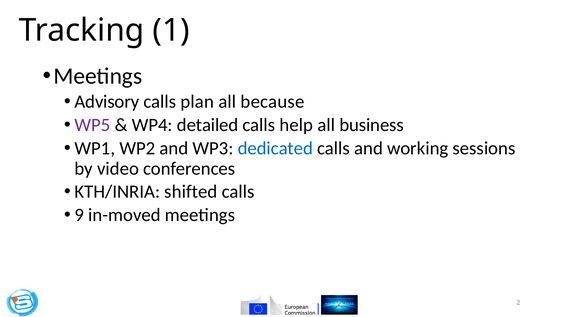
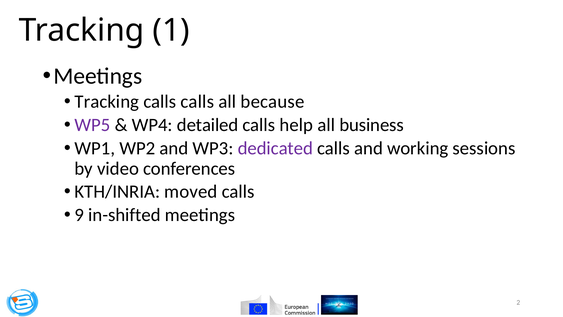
Advisory at (107, 102): Advisory -> Tracking
calls plan: plan -> calls
dedicated colour: blue -> purple
shifted: shifted -> moved
in-moved: in-moved -> in-shifted
